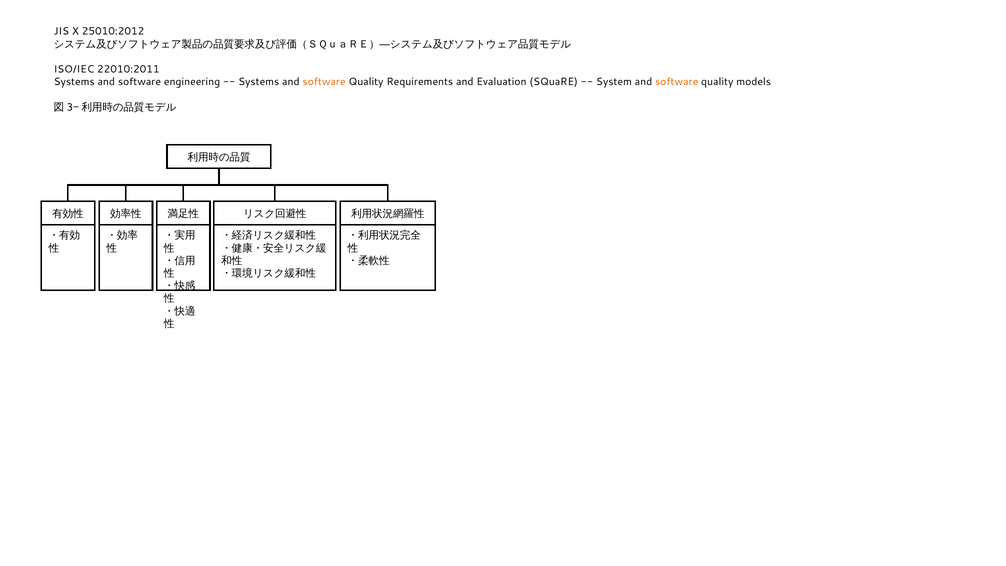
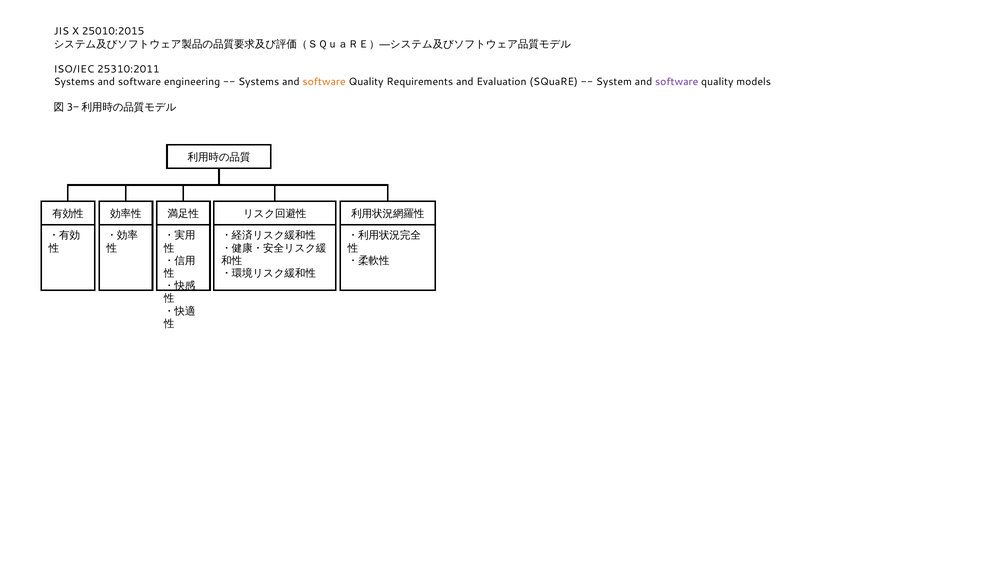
25010:2012: 25010:2012 -> 25010:2015
22010:2011: 22010:2011 -> 25310:2011
software at (677, 82) colour: orange -> purple
